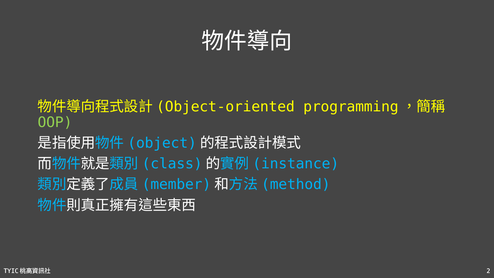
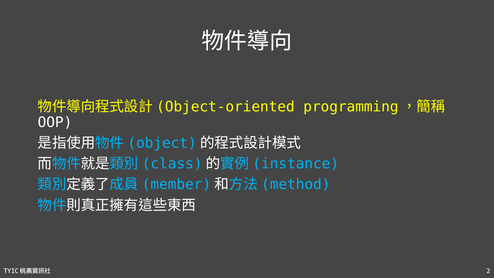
OOP colour: light green -> white
